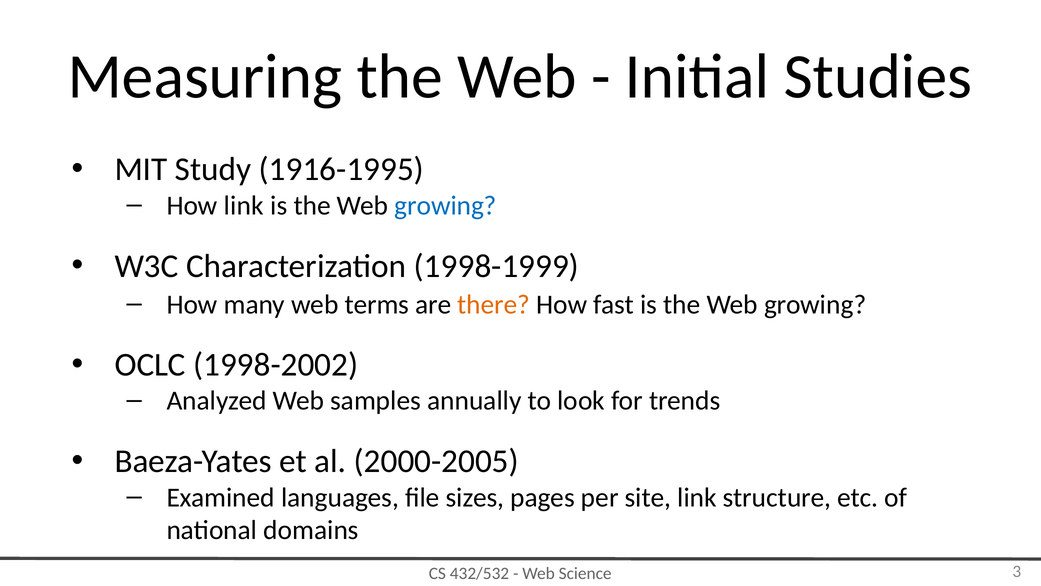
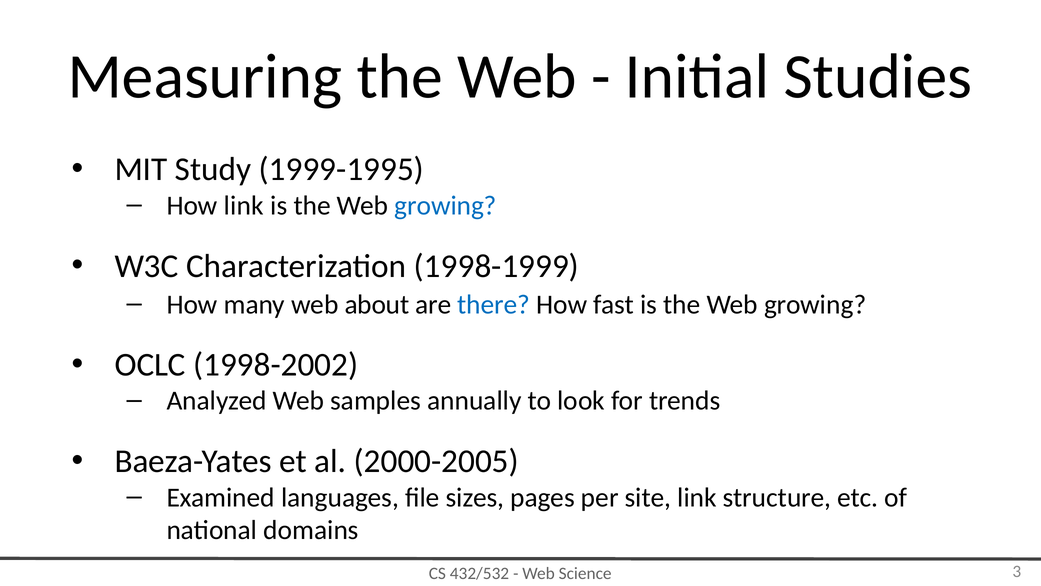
1916-1995: 1916-1995 -> 1999-1995
terms: terms -> about
there colour: orange -> blue
